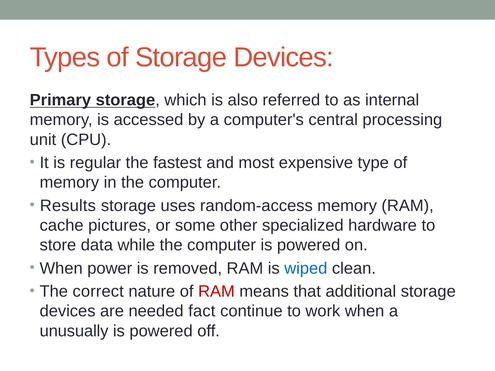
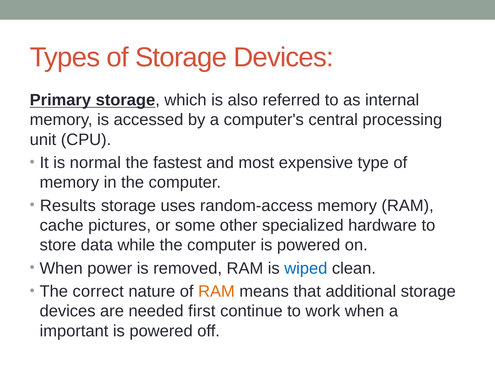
regular: regular -> normal
RAM at (216, 292) colour: red -> orange
fact: fact -> first
unusually: unusually -> important
